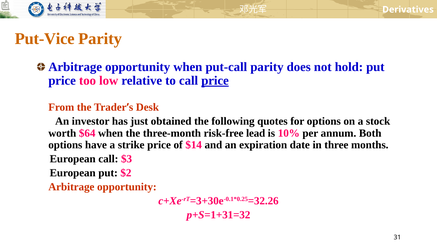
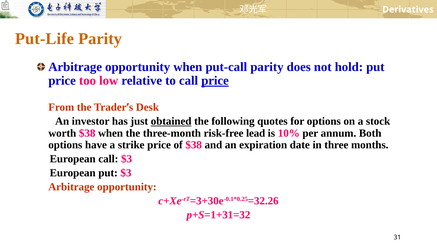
Put-Vice: Put-Vice -> Put-Life
obtained underline: none -> present
worth $64: $64 -> $38
of $14: $14 -> $38
put $2: $2 -> $3
